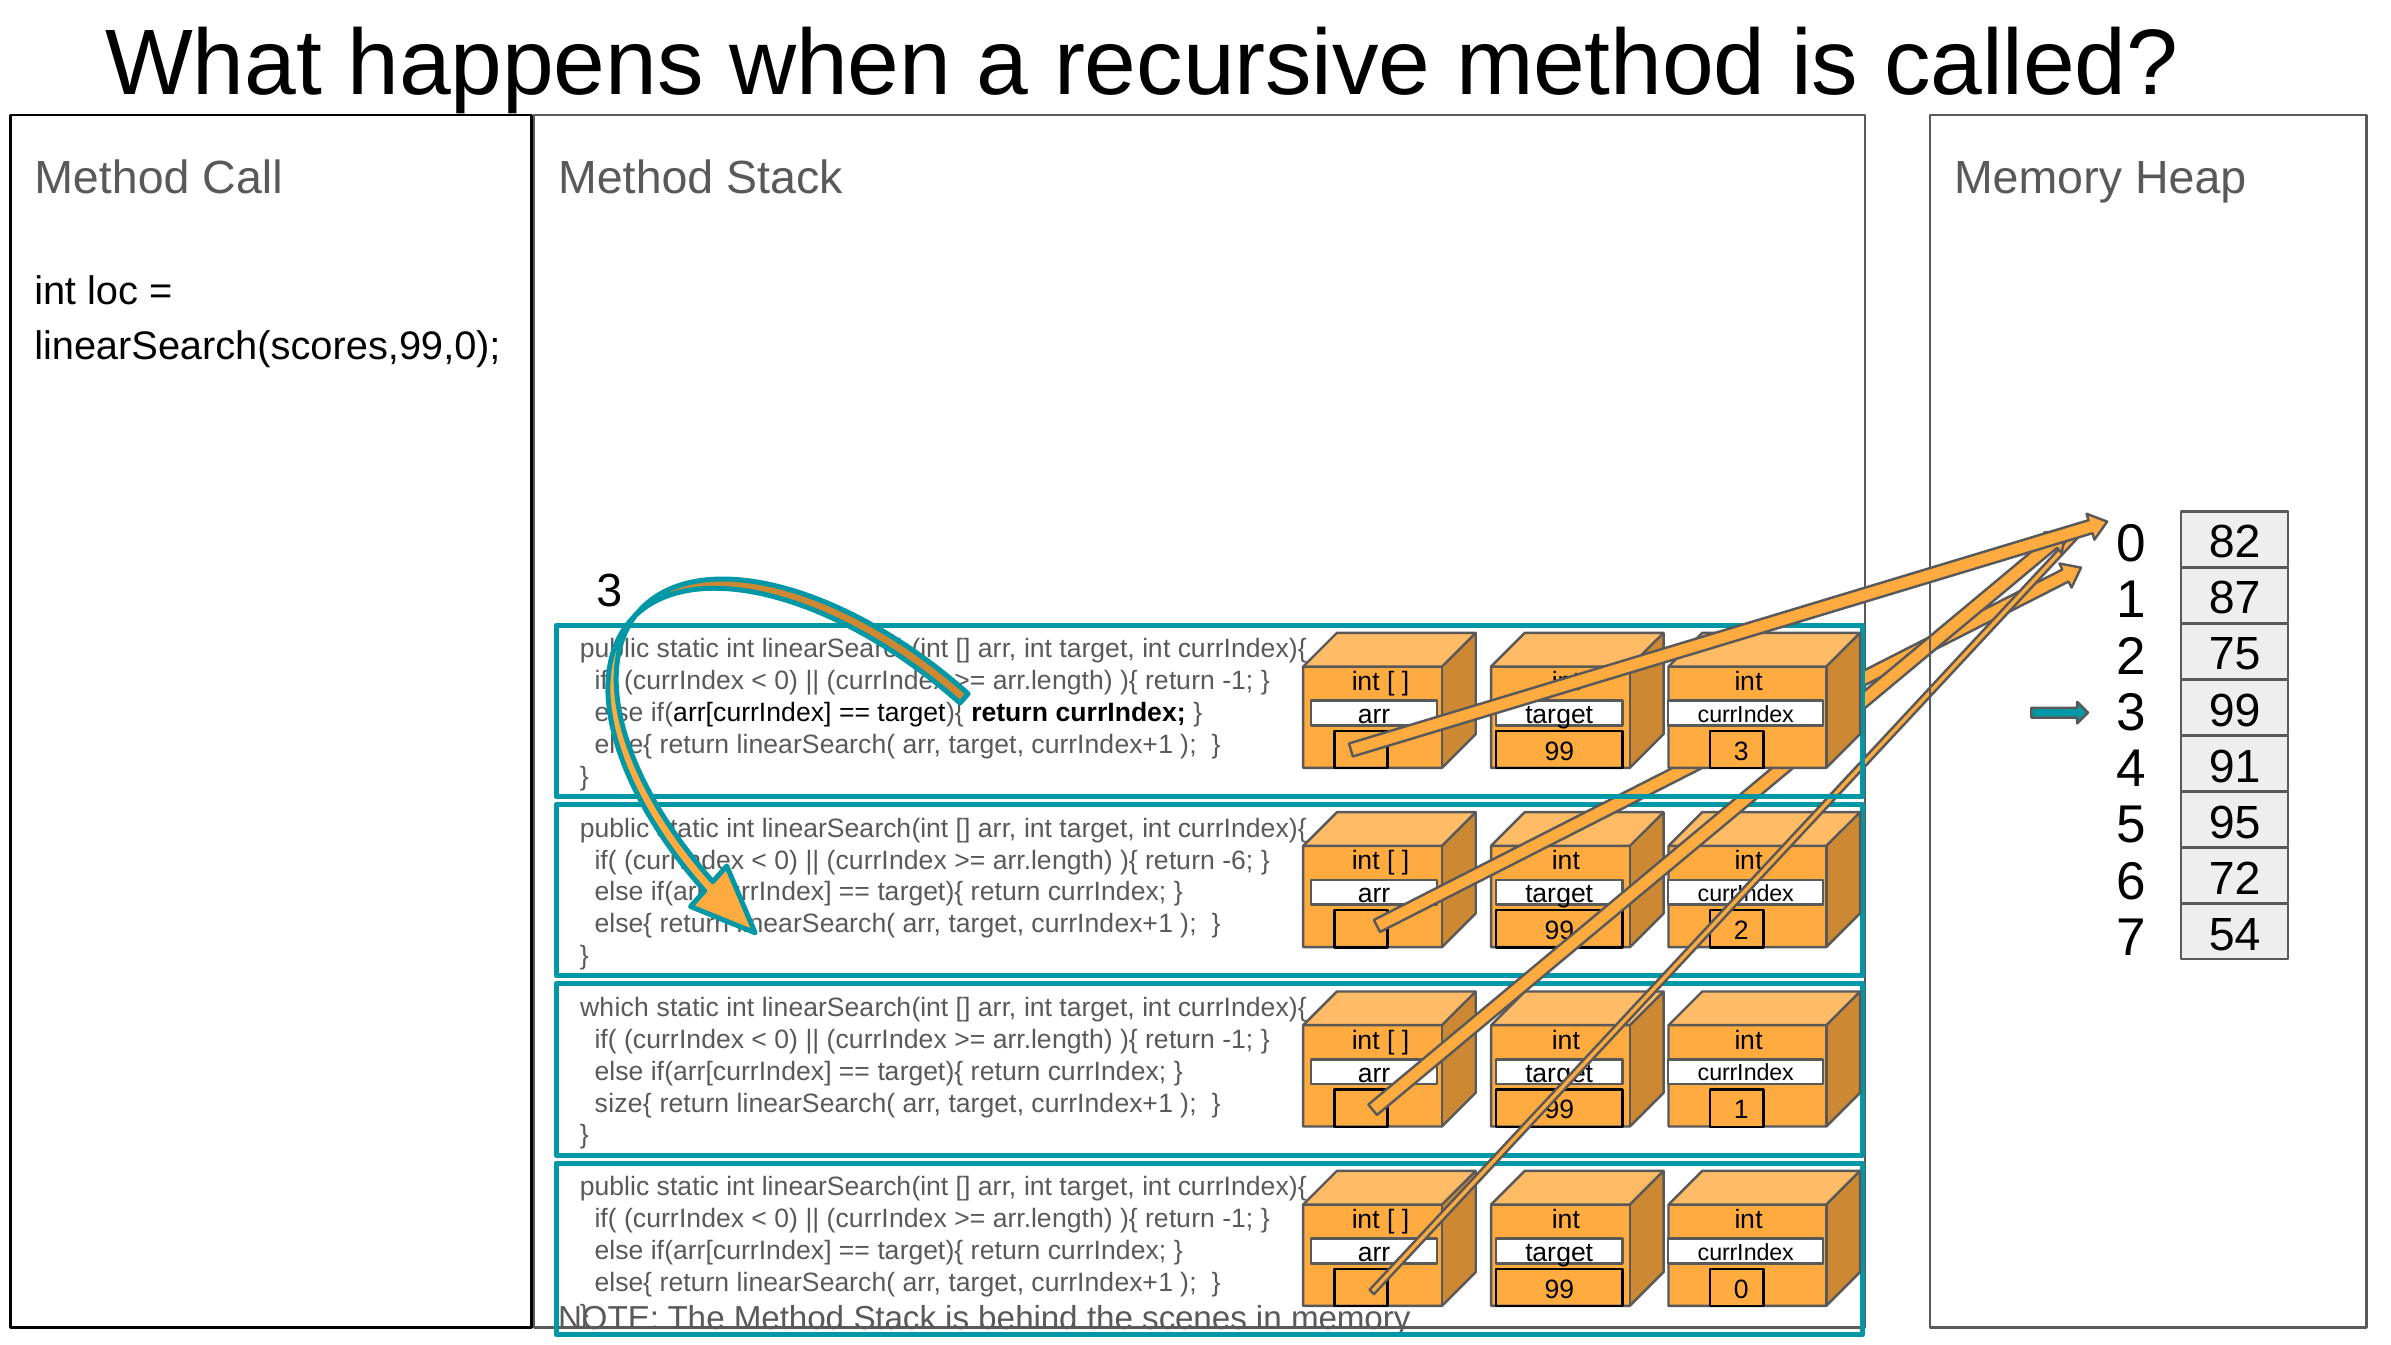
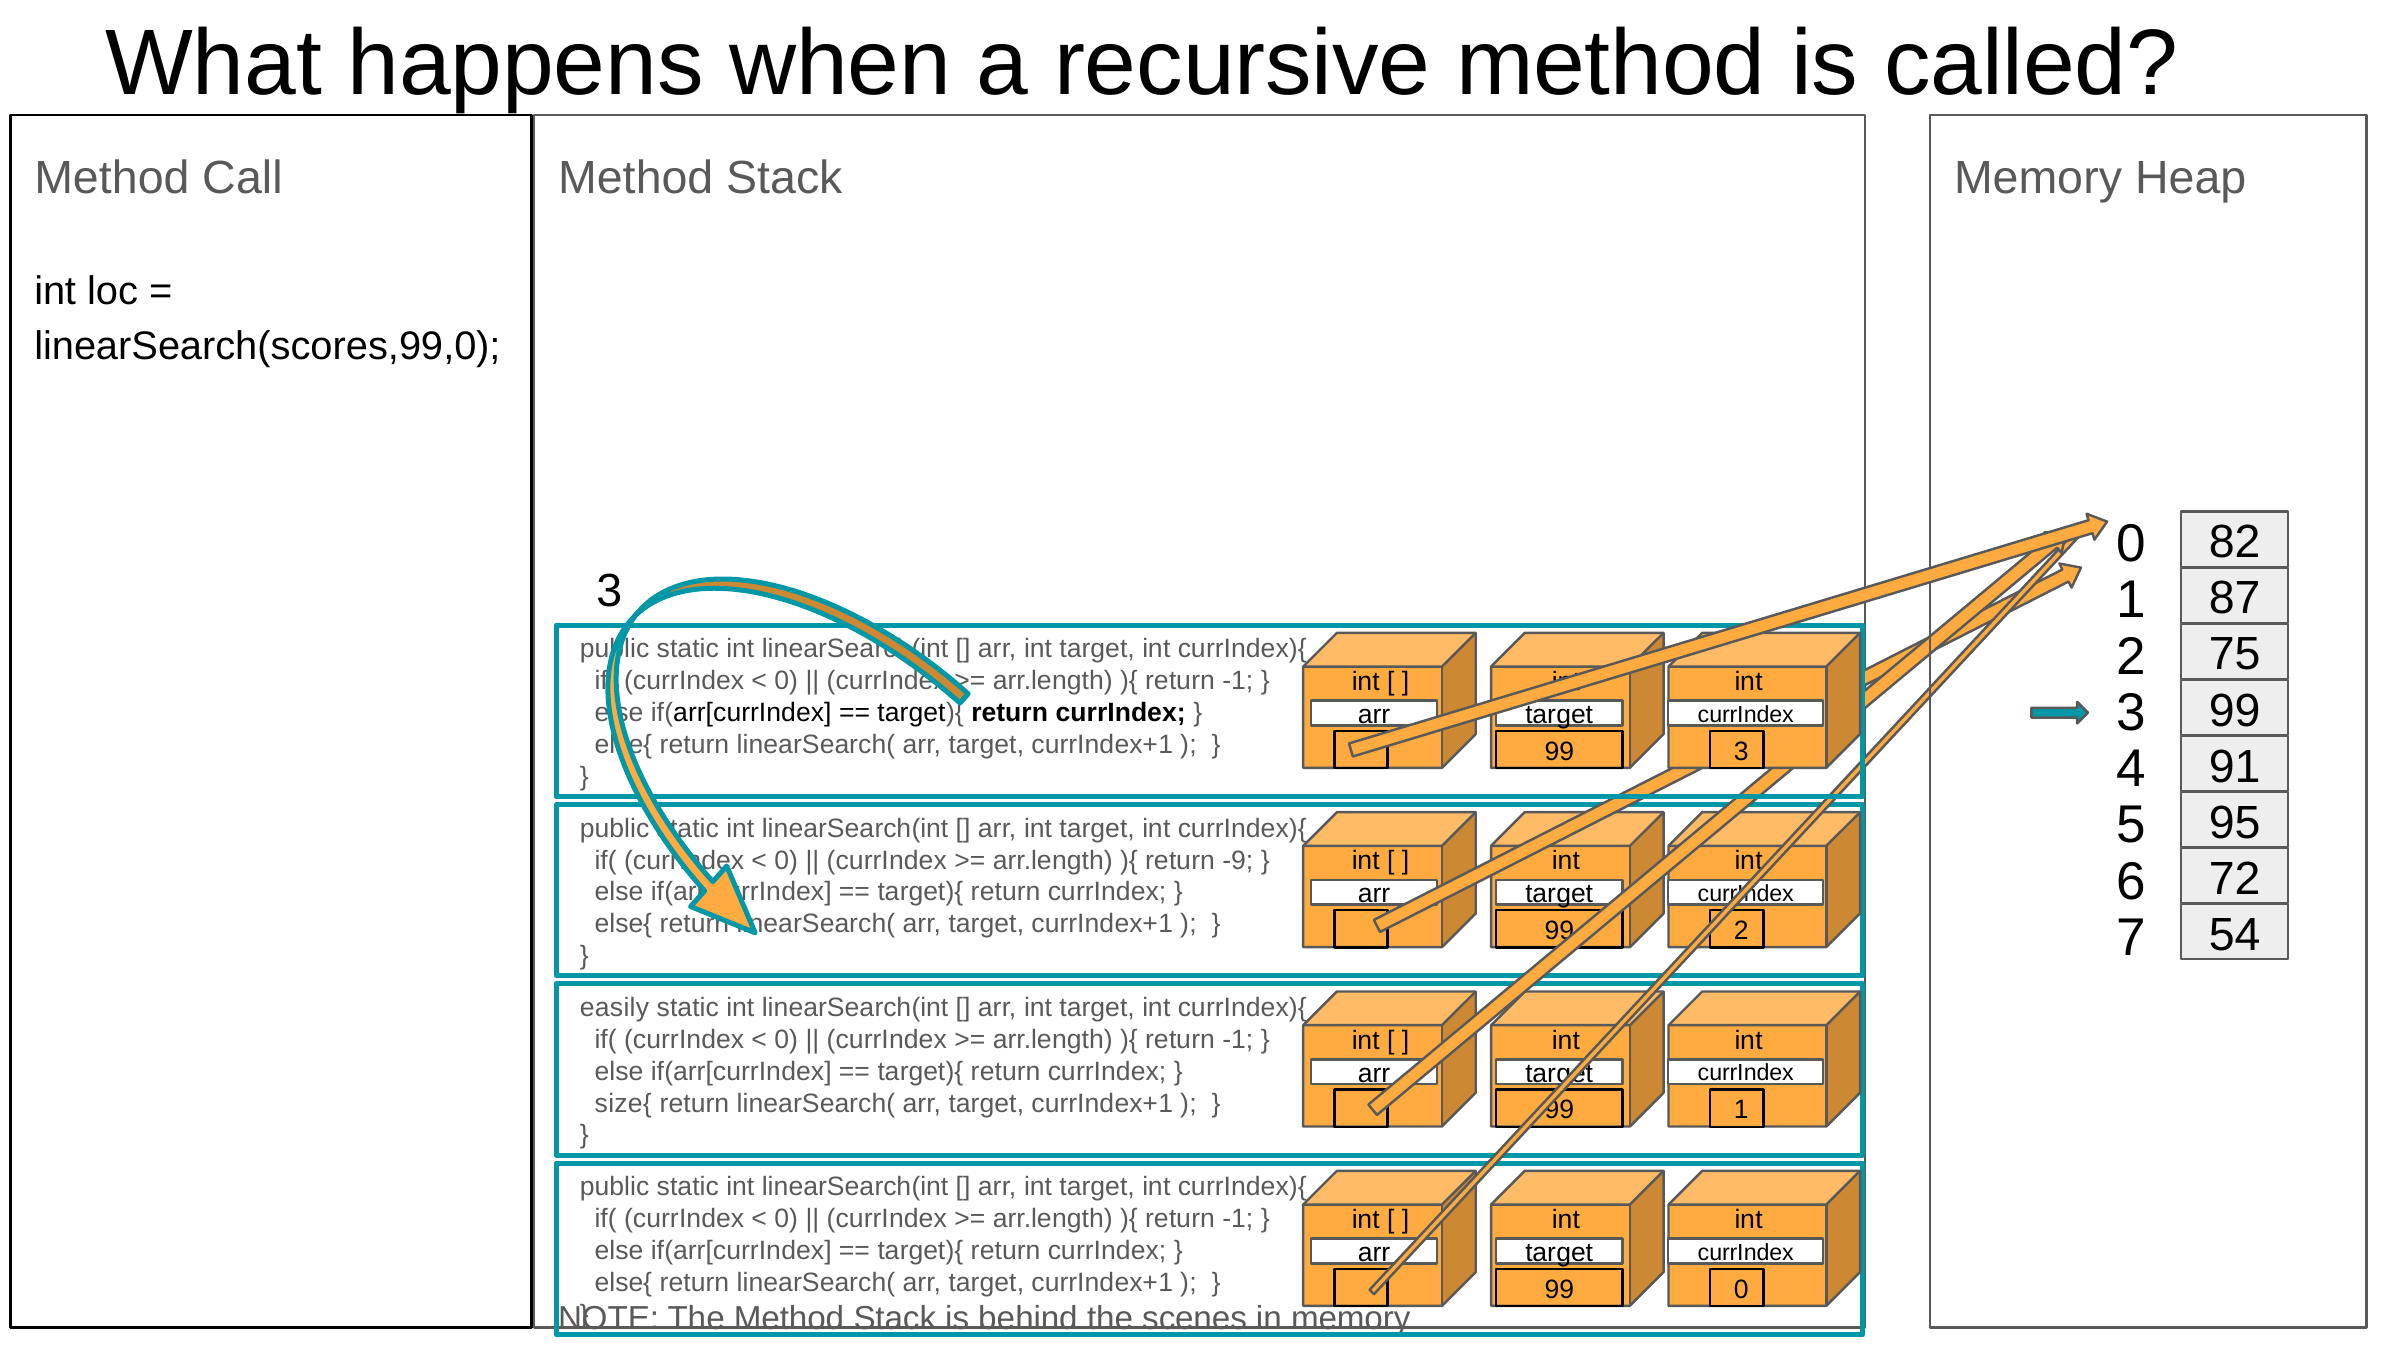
-6: -6 -> -9
which: which -> easily
